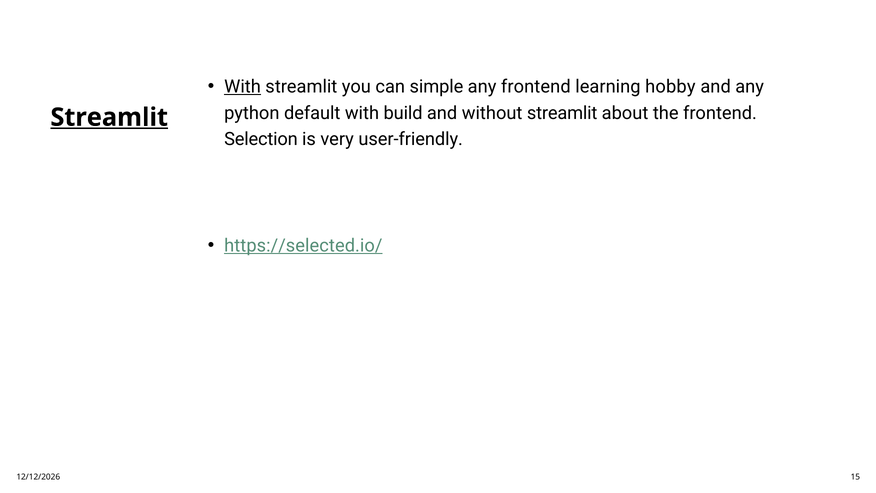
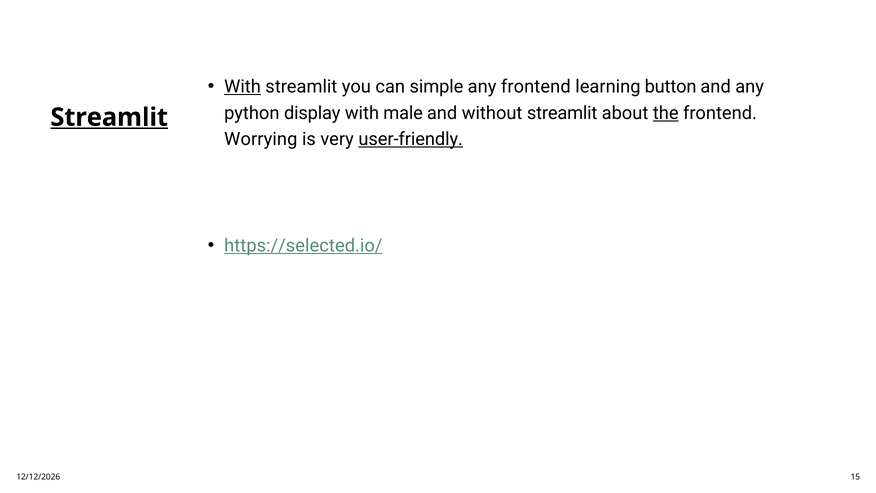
hobby: hobby -> button
default: default -> display
build: build -> male
the underline: none -> present
Selection: Selection -> Worrying
user-friendly underline: none -> present
